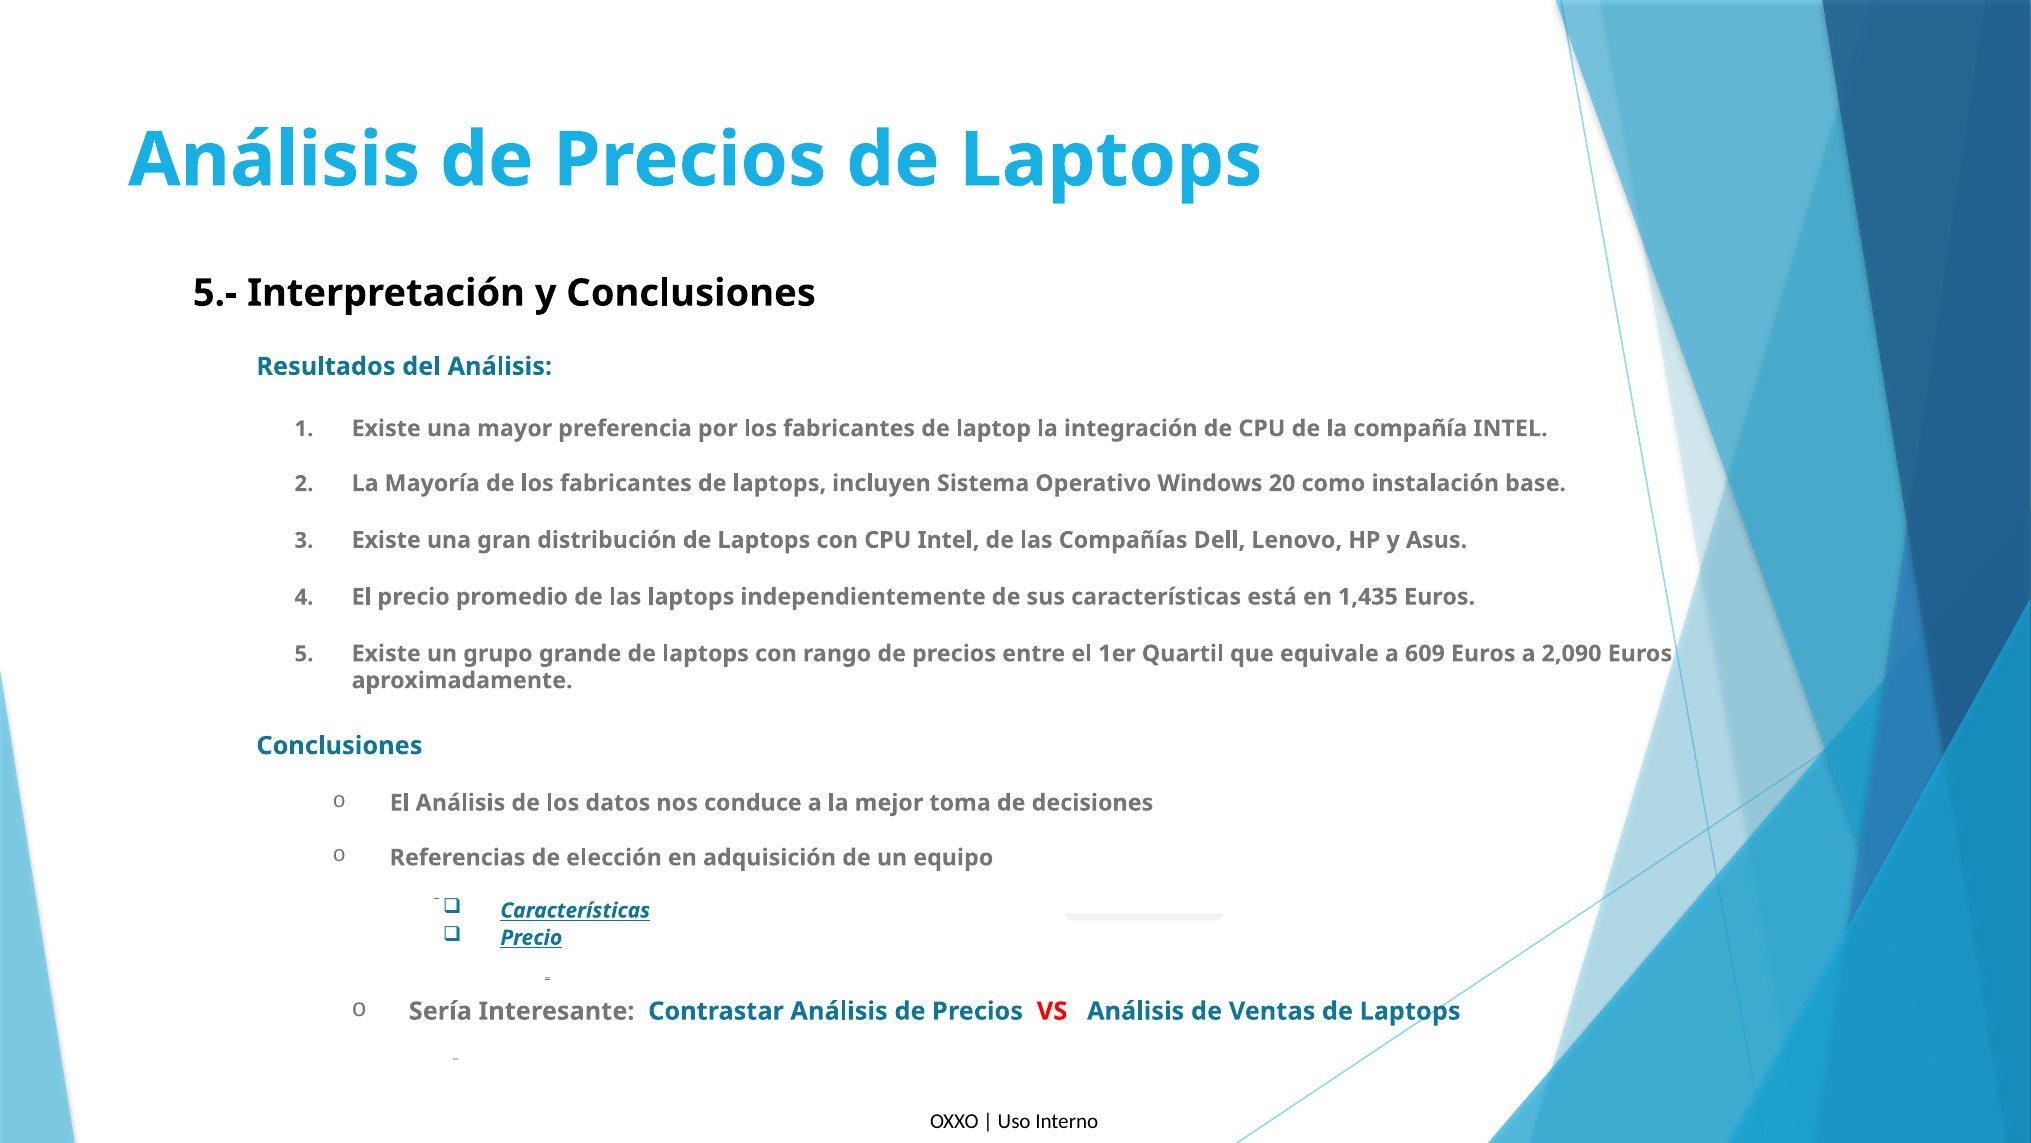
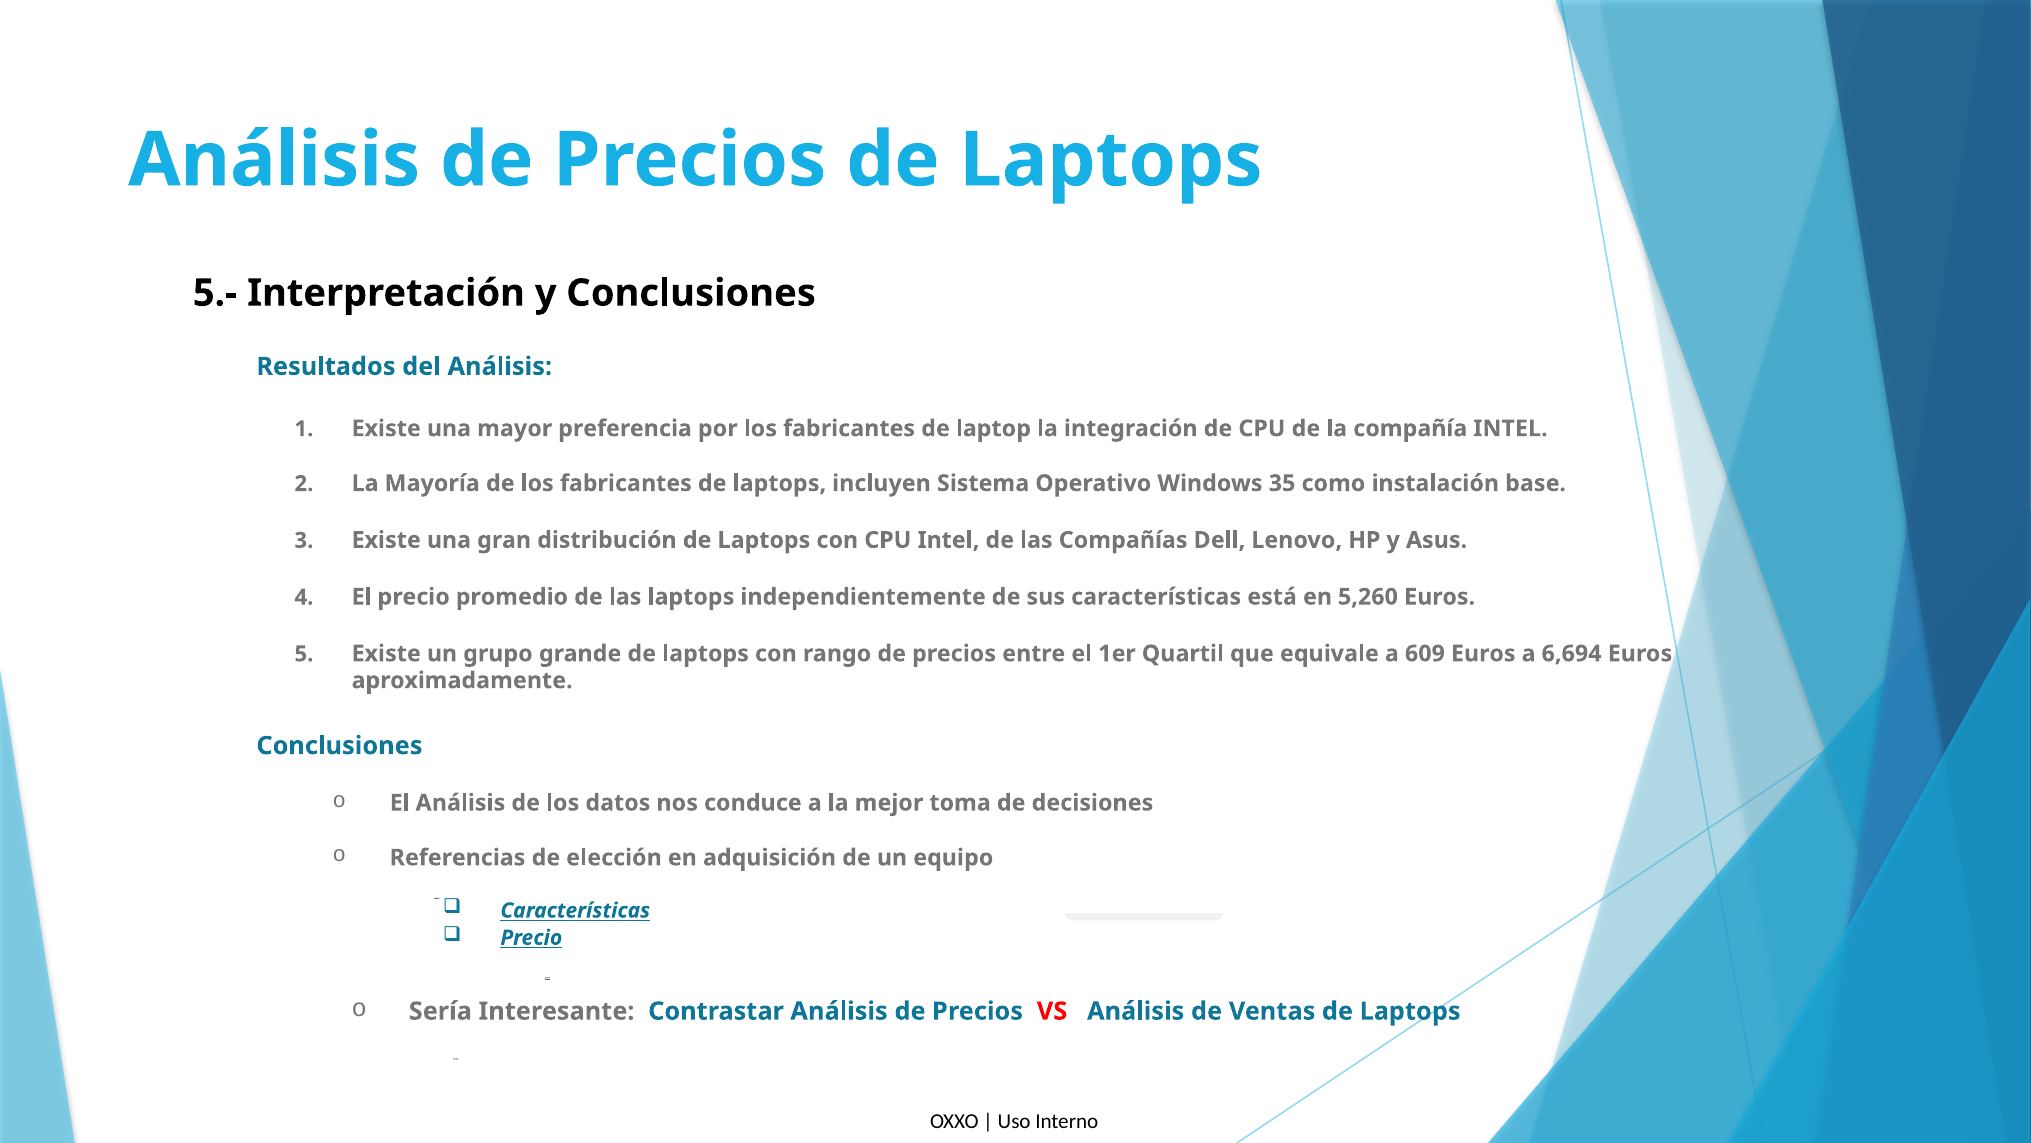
20: 20 -> 35
1,435: 1,435 -> 5,260
2,090: 2,090 -> 6,694
